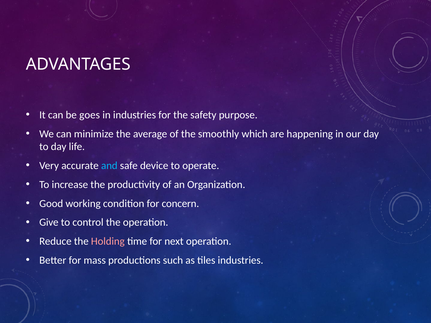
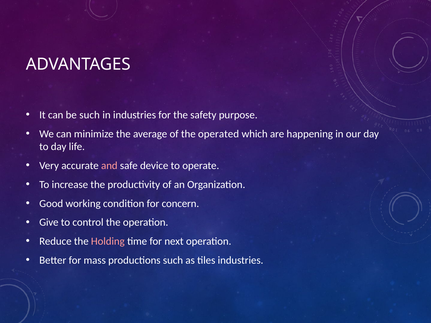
be goes: goes -> such
smoothly: smoothly -> operated
and colour: light blue -> pink
